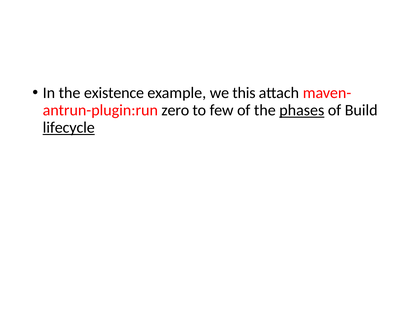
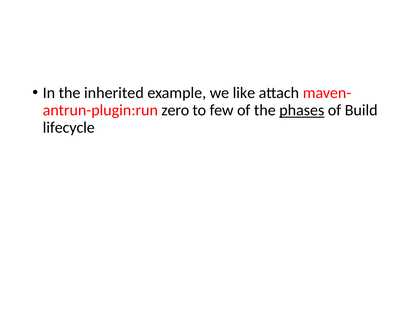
existence: existence -> inherited
this: this -> like
lifecycle underline: present -> none
